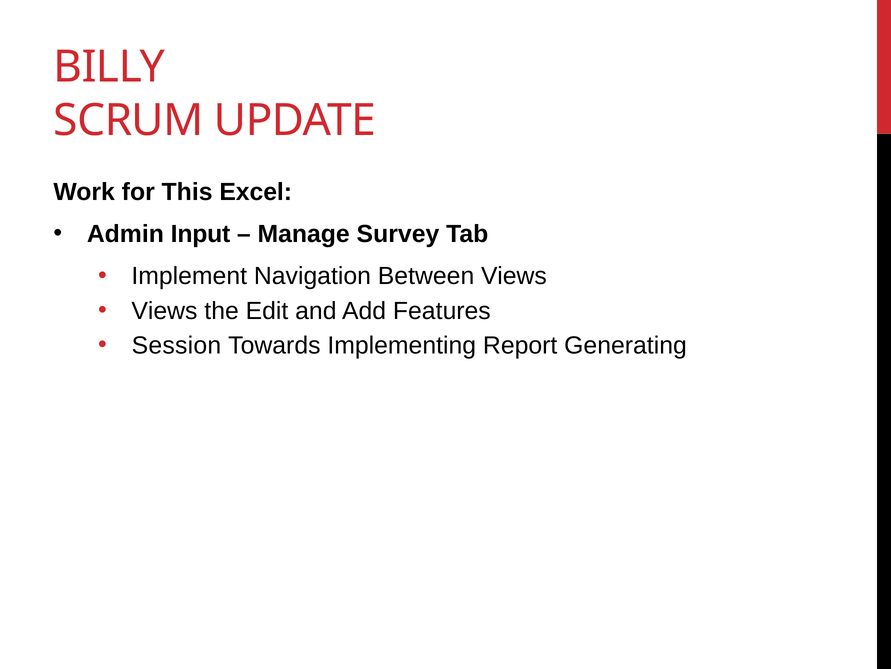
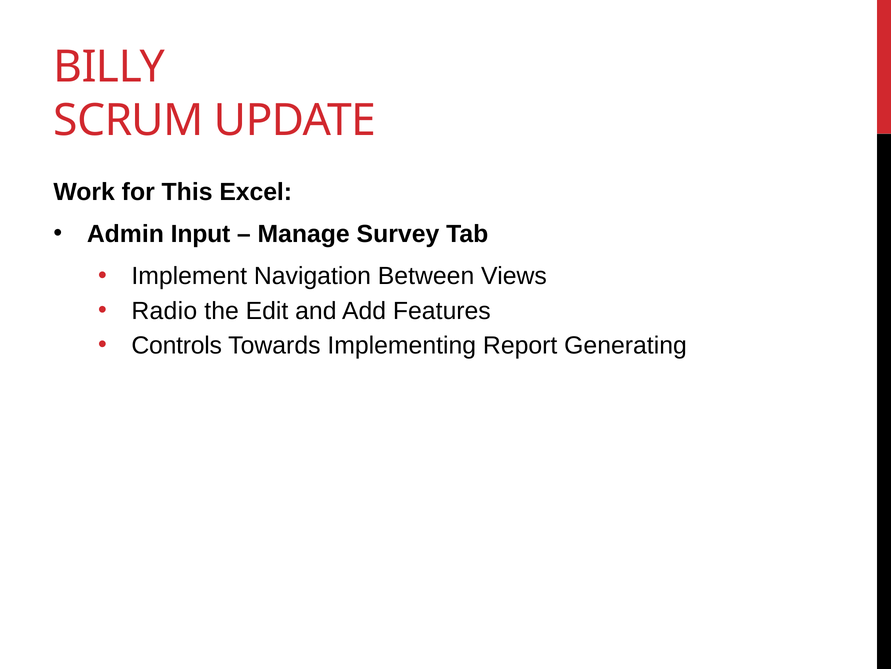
Views at (164, 311): Views -> Radio
Session: Session -> Controls
